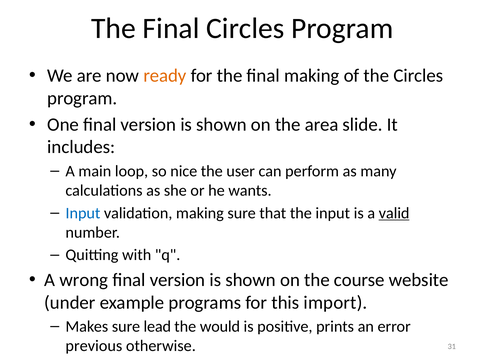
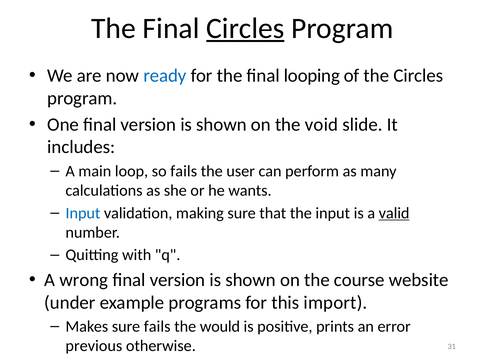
Circles at (245, 28) underline: none -> present
ready colour: orange -> blue
final making: making -> looping
area: area -> void
so nice: nice -> fails
sure lead: lead -> fails
